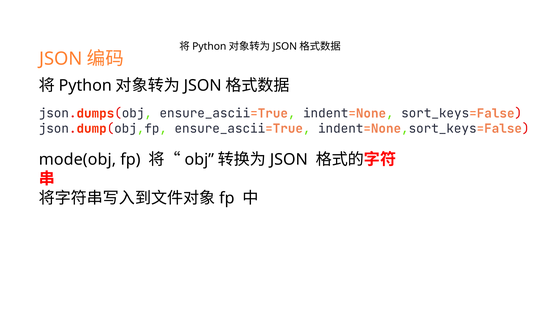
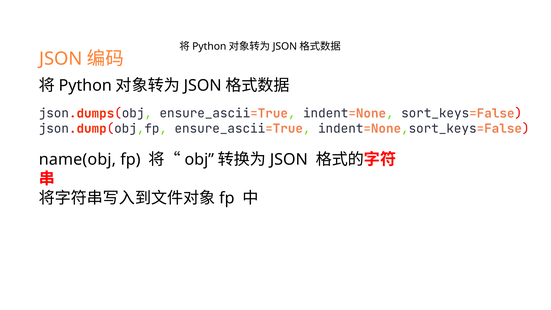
mode(obj: mode(obj -> name(obj
